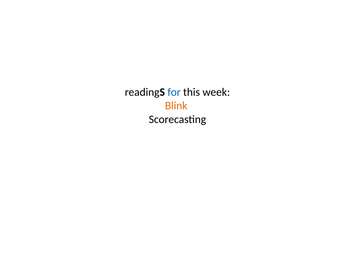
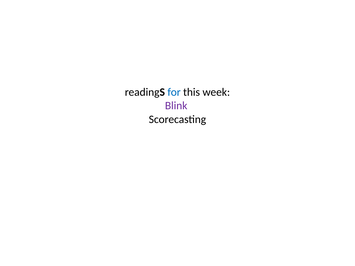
Blink colour: orange -> purple
